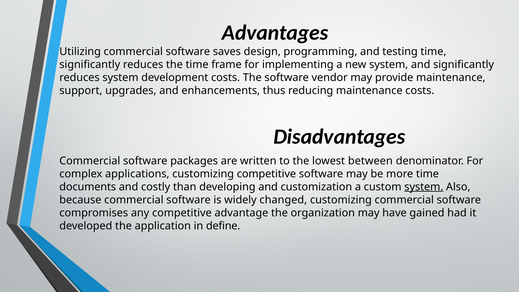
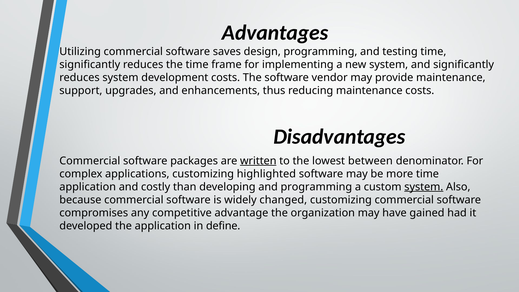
written underline: none -> present
customizing competitive: competitive -> highlighted
documents at (88, 187): documents -> application
and customization: customization -> programming
